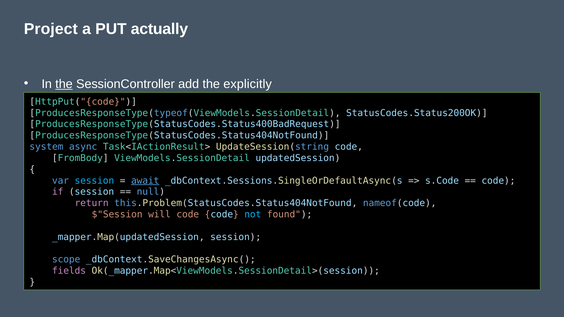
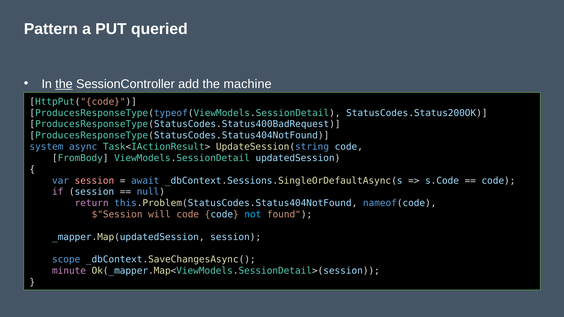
Project: Project -> Pattern
actually: actually -> queried
explicitly: explicitly -> machine
session at (94, 181) colour: light blue -> pink
await underline: present -> none
fields: fields -> minute
